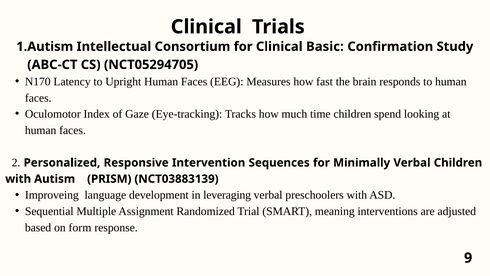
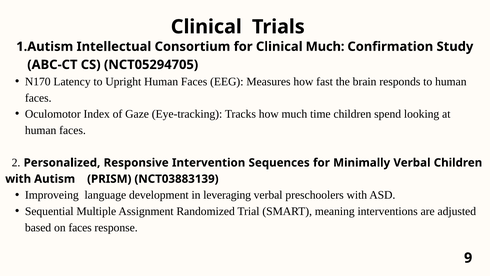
Clinical Basic: Basic -> Much
on form: form -> faces
